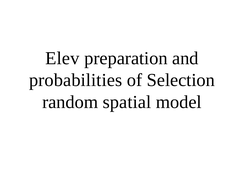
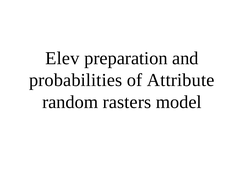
Selection: Selection -> Attribute
spatial: spatial -> rasters
